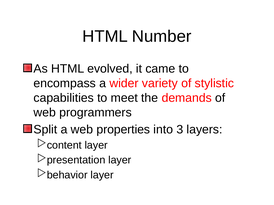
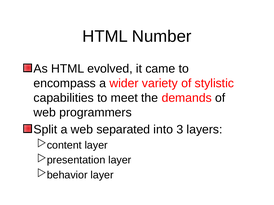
properties: properties -> separated
